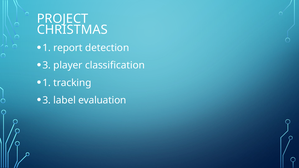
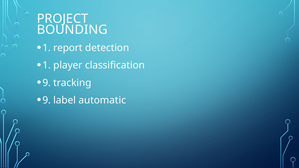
CHRISTMAS: CHRISTMAS -> BOUNDING
3 at (47, 65): 3 -> 1
1 at (47, 83): 1 -> 9
3 at (47, 100): 3 -> 9
evaluation: evaluation -> automatic
